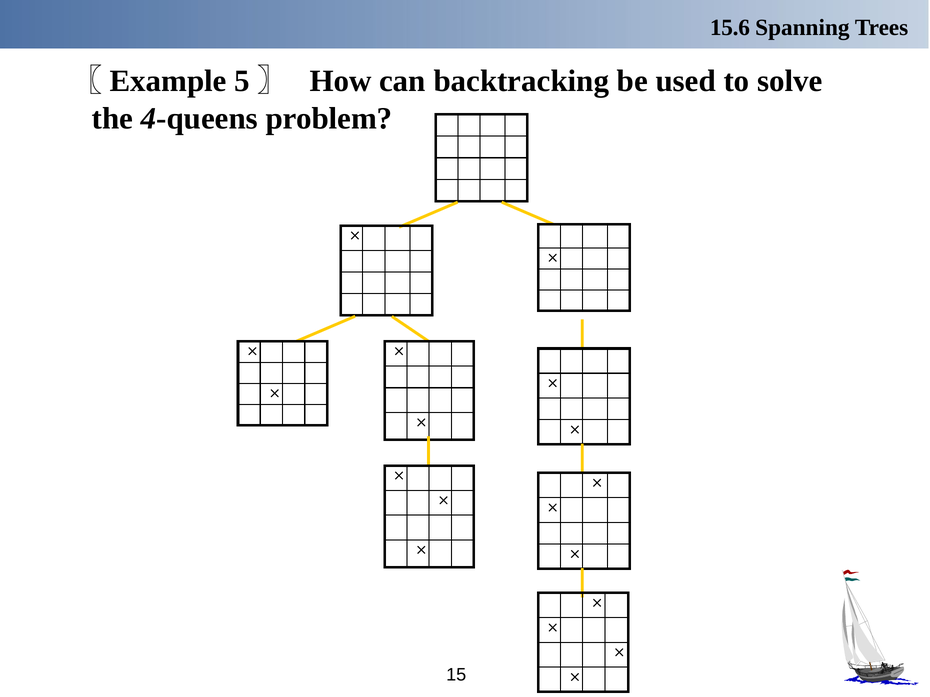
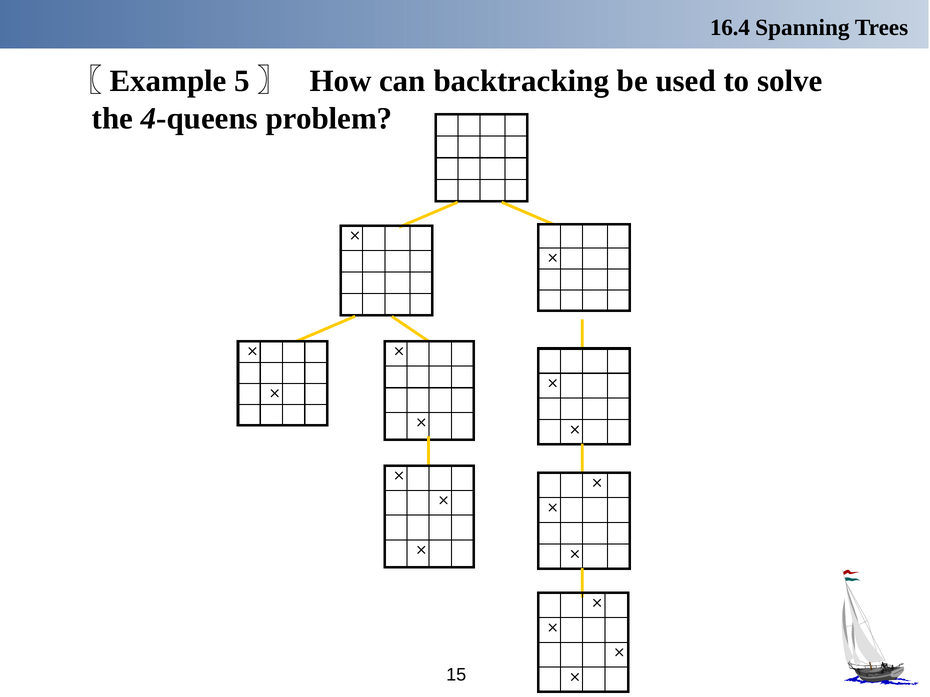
15.6: 15.6 -> 16.4
